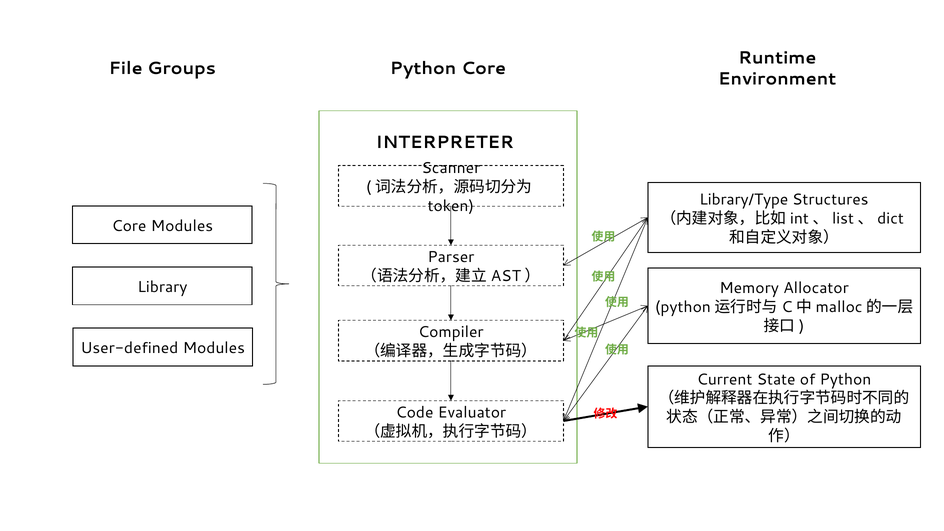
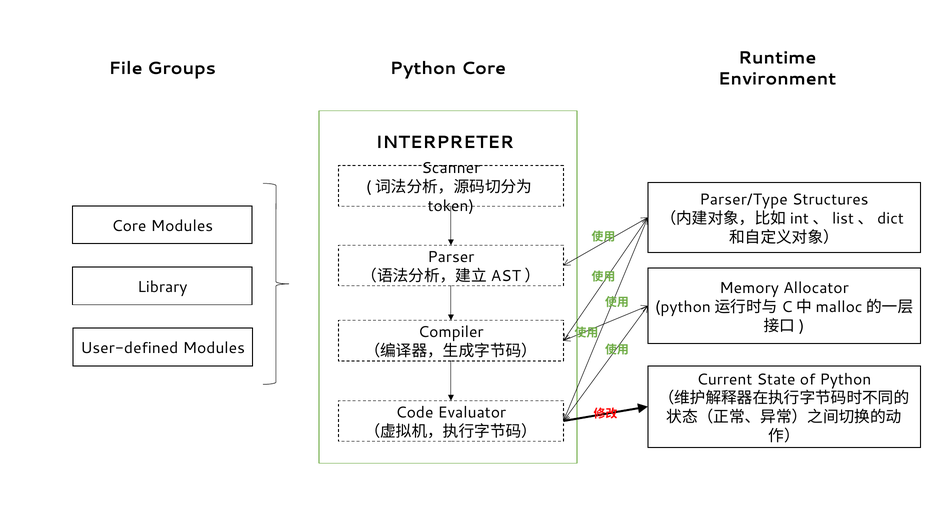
Library/Type: Library/Type -> Parser/Type
